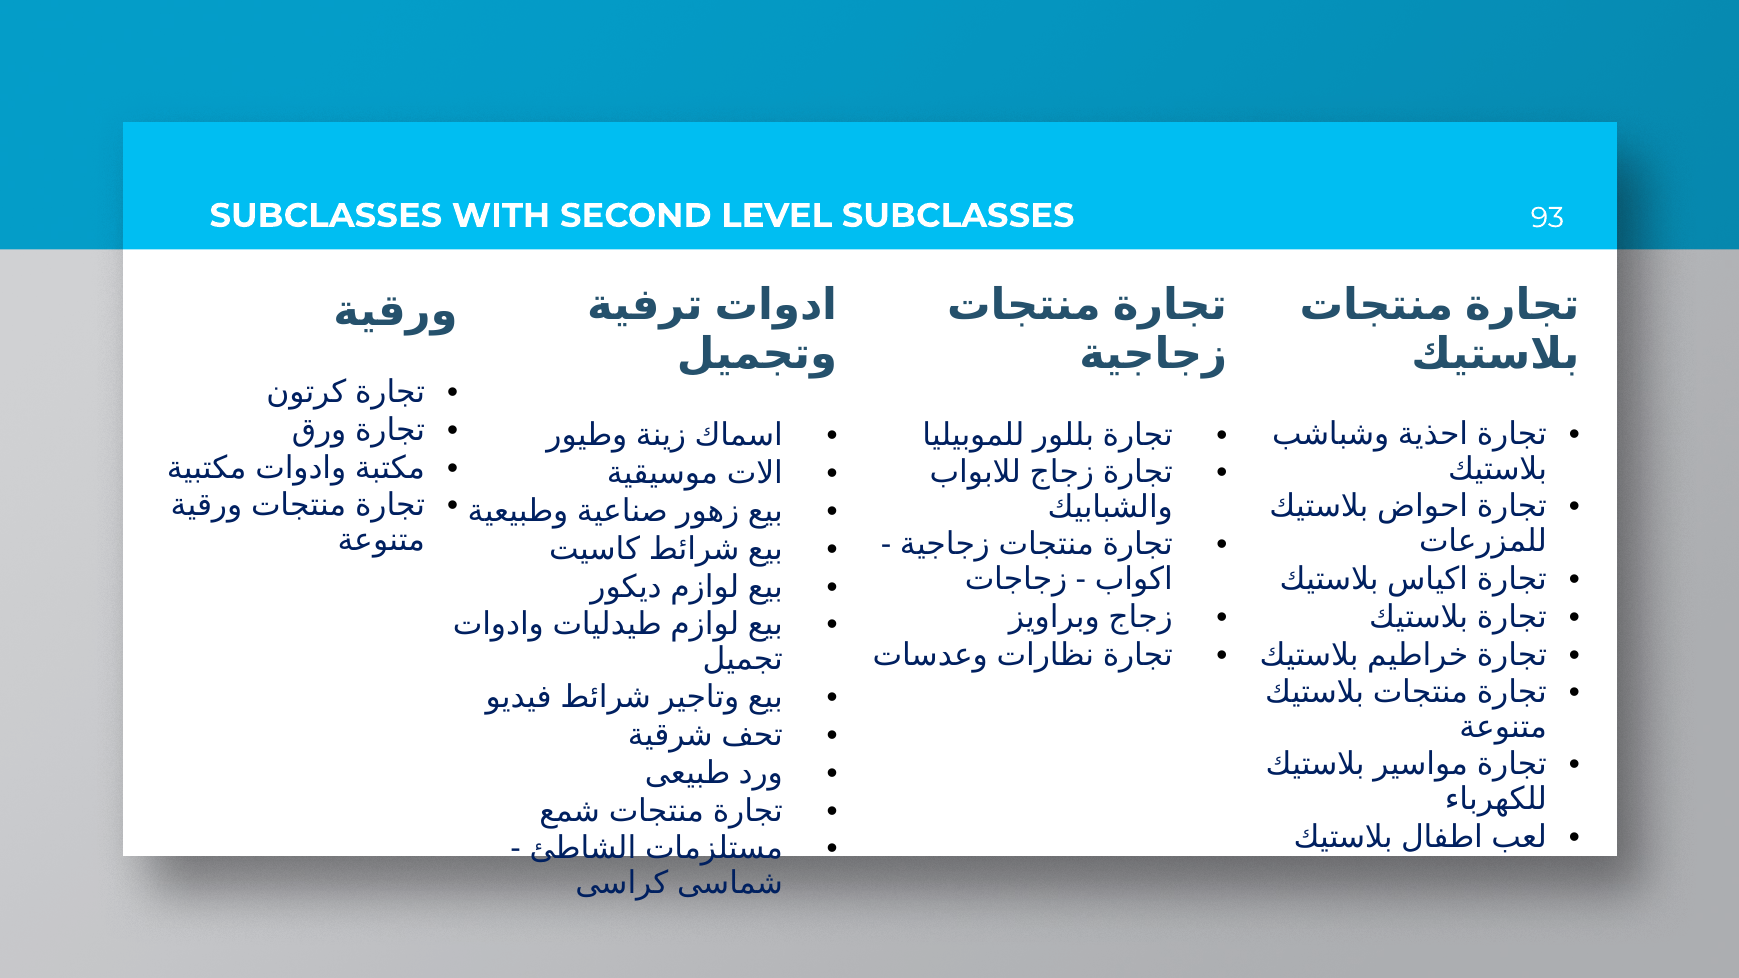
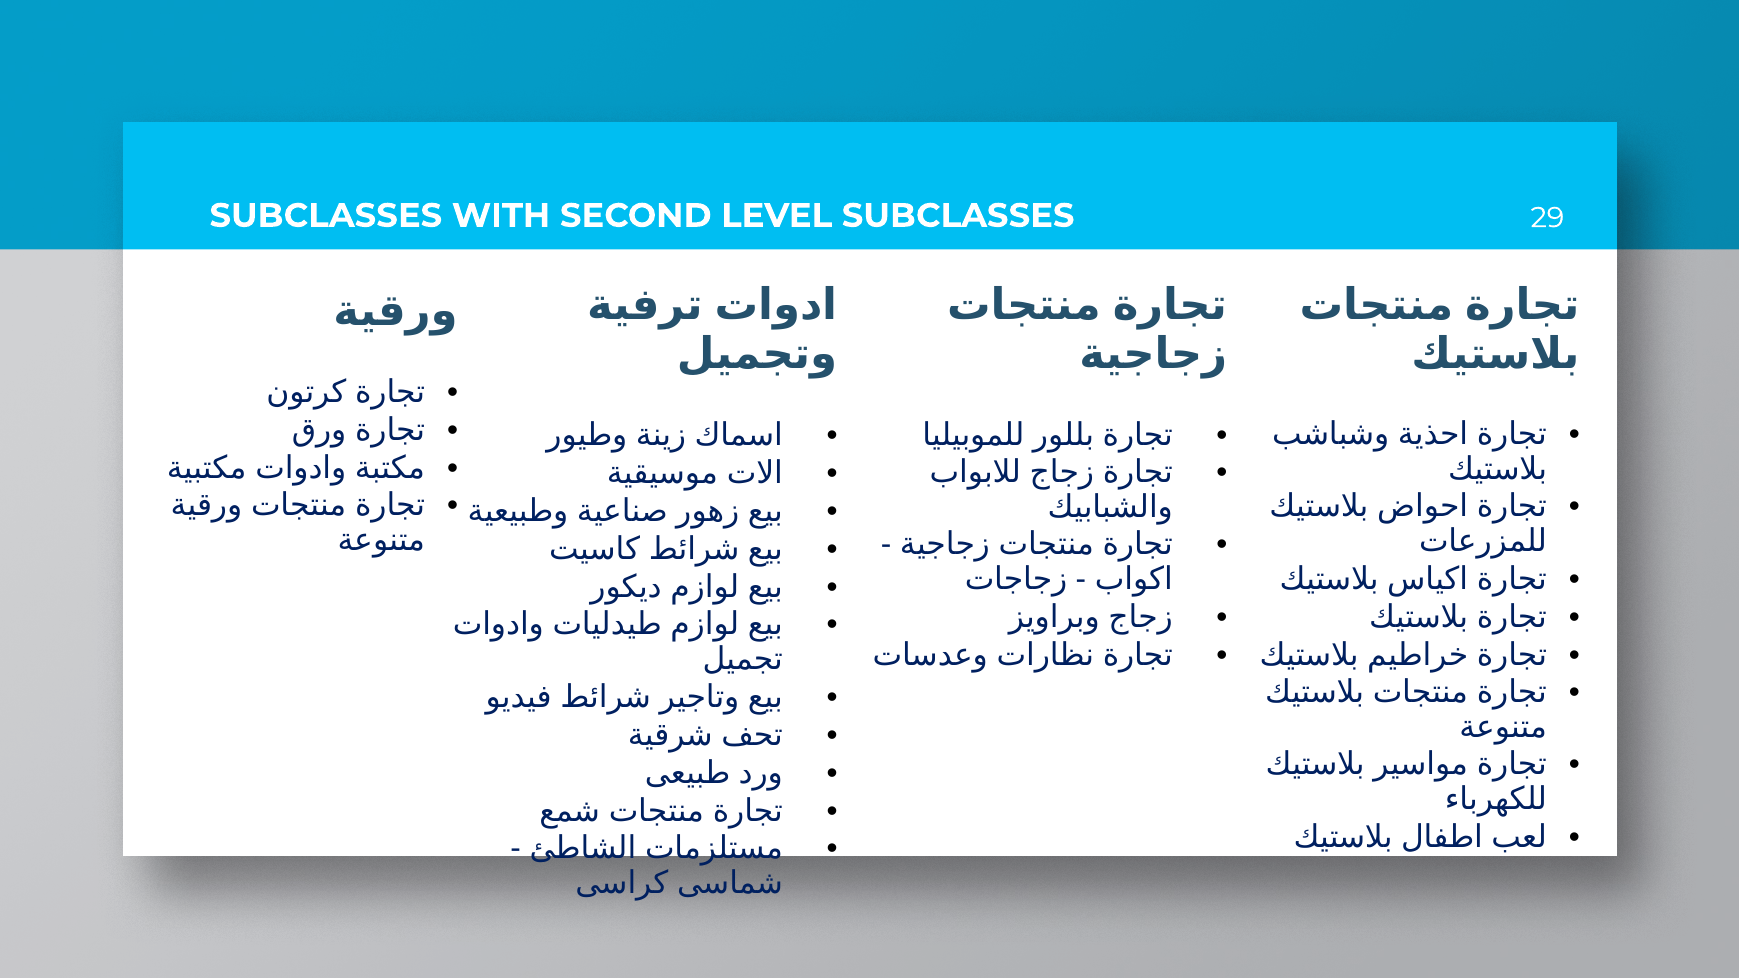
93: 93 -> 29
